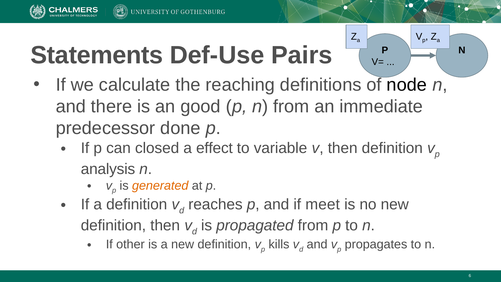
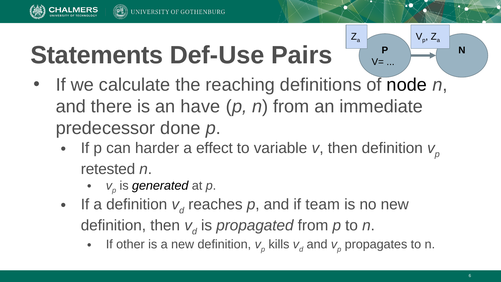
good: good -> have
closed: closed -> harder
analysis: analysis -> retested
generated colour: orange -> black
meet: meet -> team
